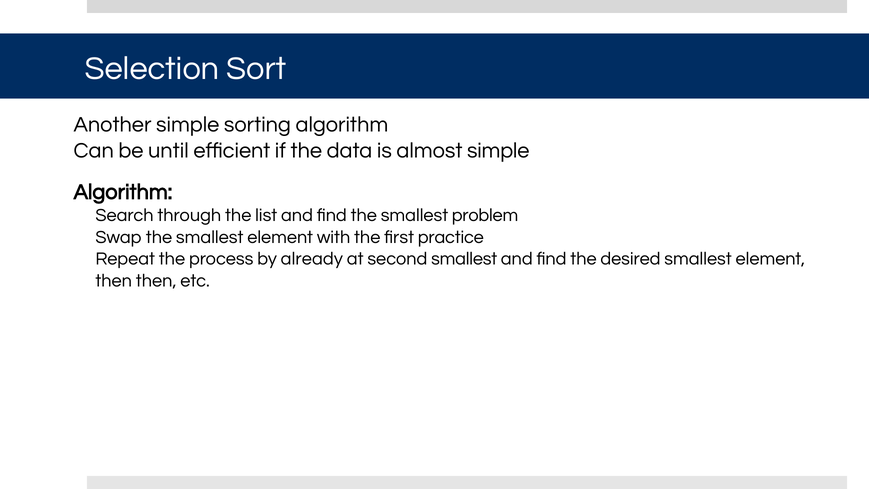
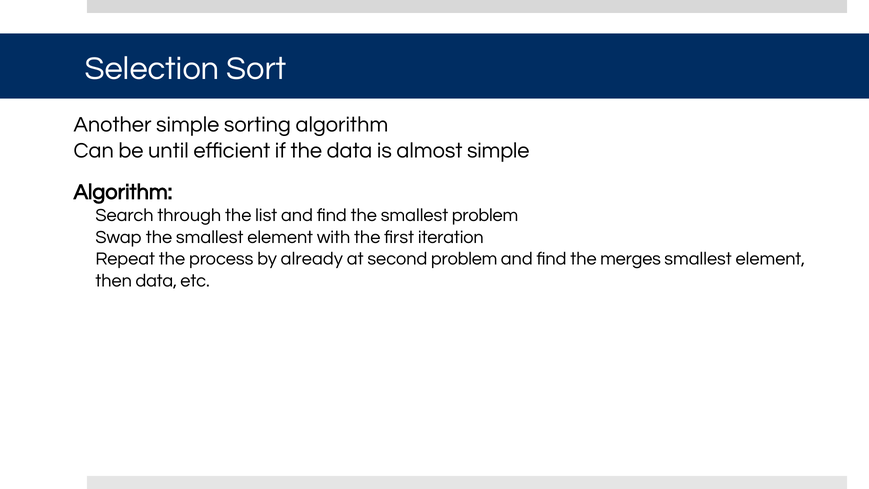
practice: practice -> iteration
second smallest: smallest -> problem
desired: desired -> merges
then then: then -> data
